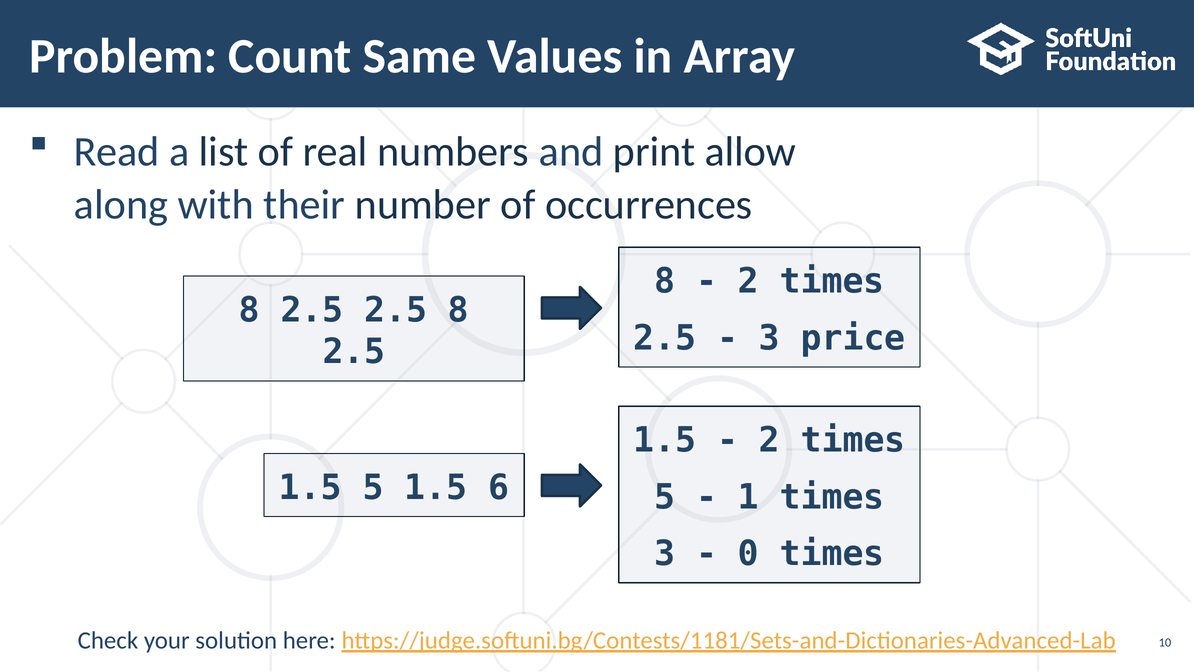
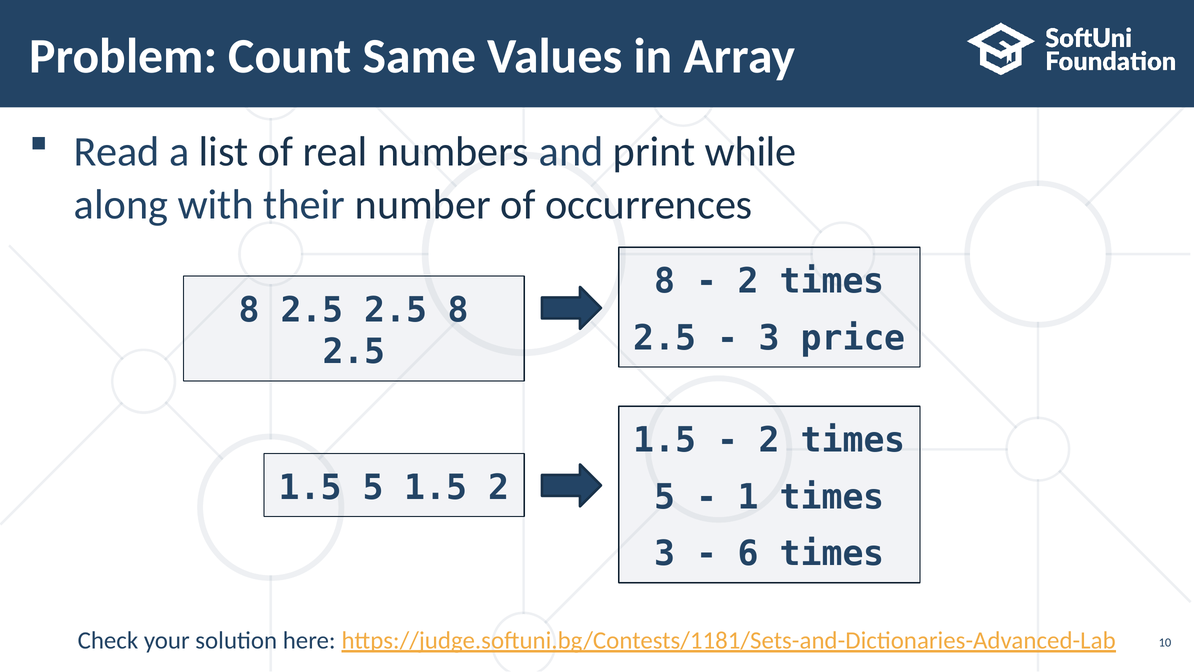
allow: allow -> while
1.5 6: 6 -> 2
0: 0 -> 6
